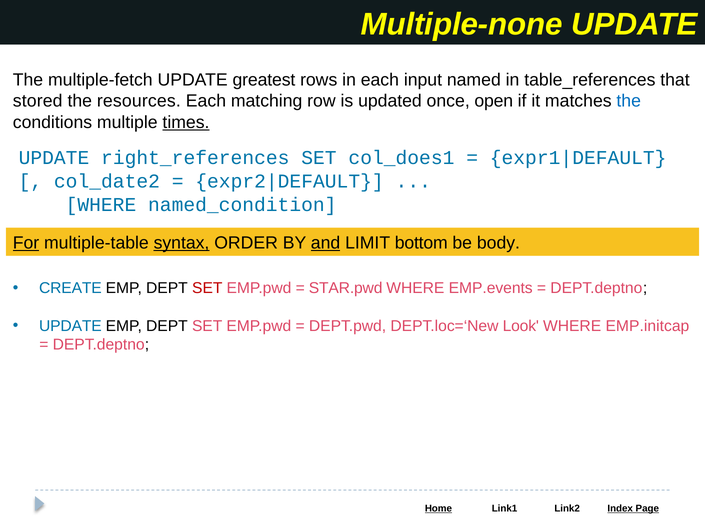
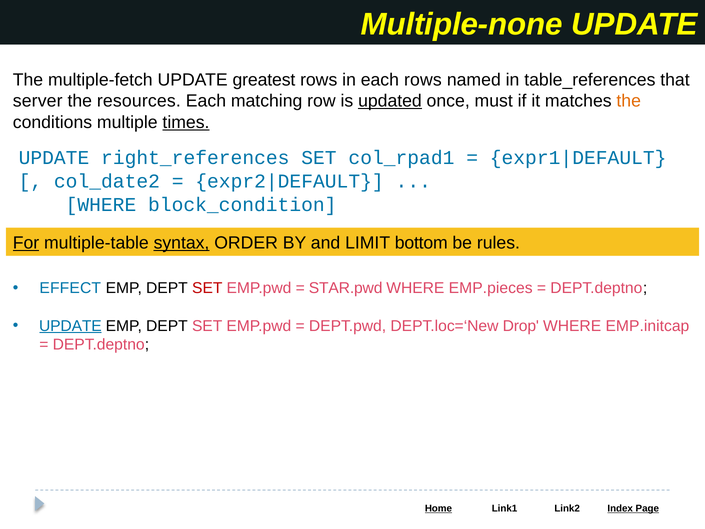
each input: input -> rows
stored: stored -> server
updated underline: none -> present
open: open -> must
the at (629, 101) colour: blue -> orange
col_does1: col_does1 -> col_rpad1
named_condition: named_condition -> block_condition
and underline: present -> none
body: body -> rules
CREATE: CREATE -> EFFECT
EMP.events: EMP.events -> EMP.pieces
UPDATE at (70, 326) underline: none -> present
Look: Look -> Drop
